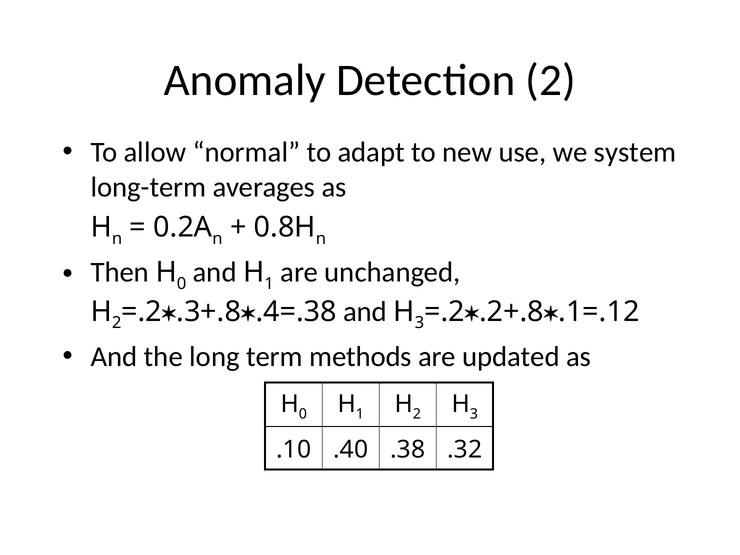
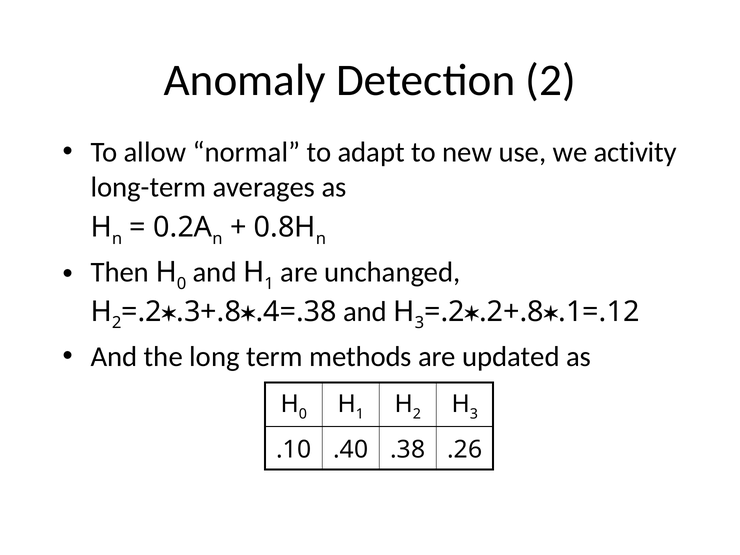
system: system -> activity
.32: .32 -> .26
